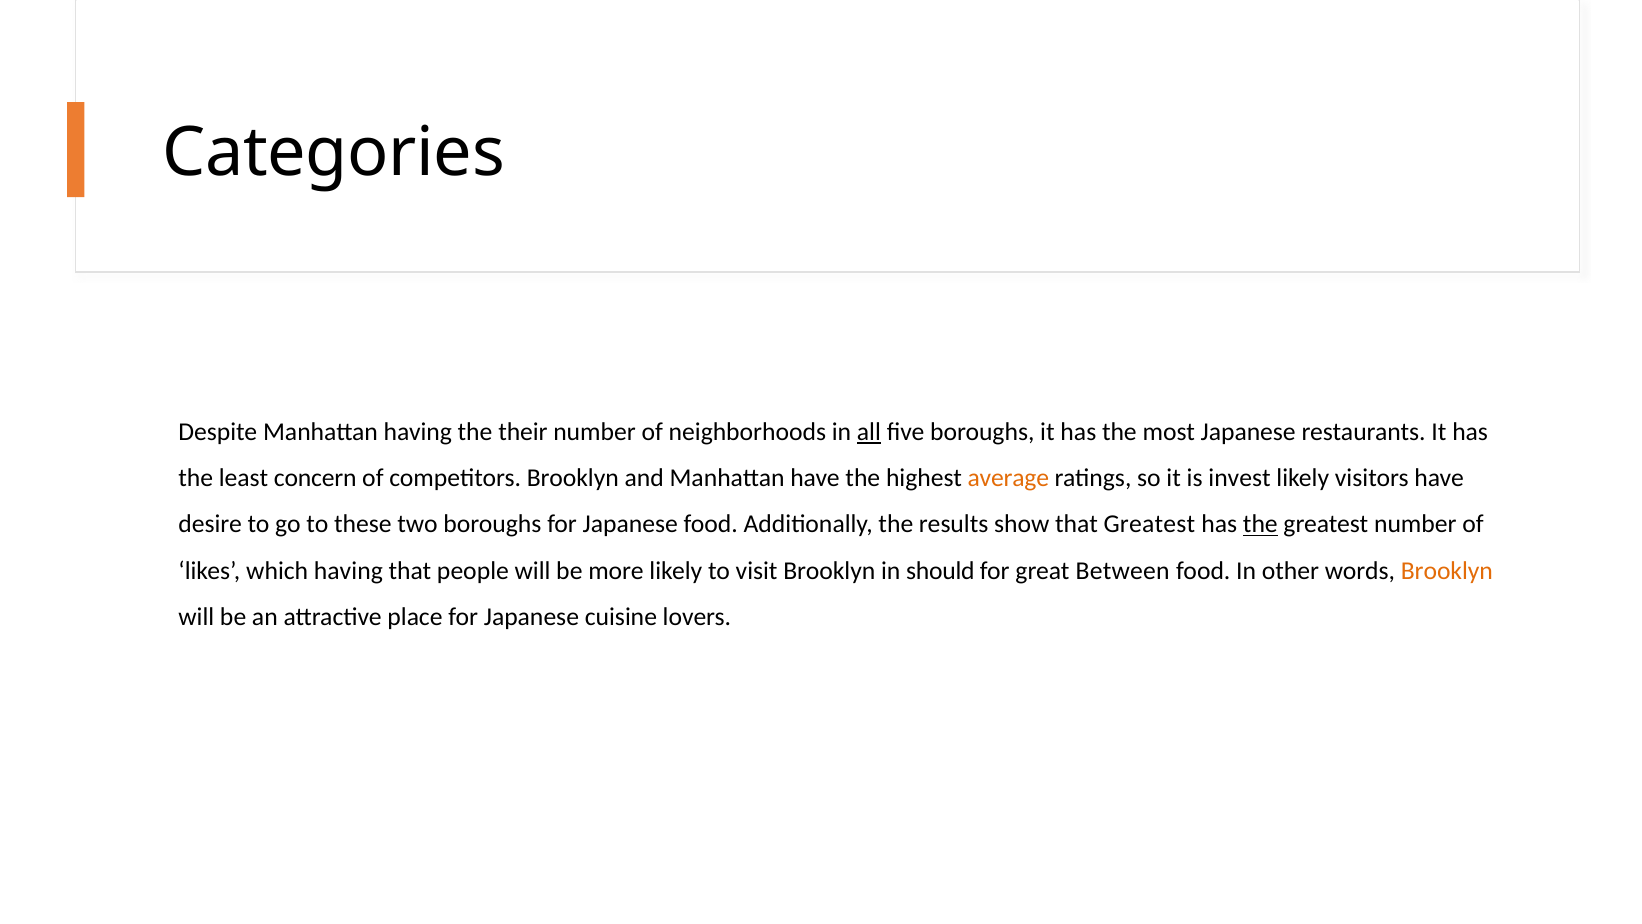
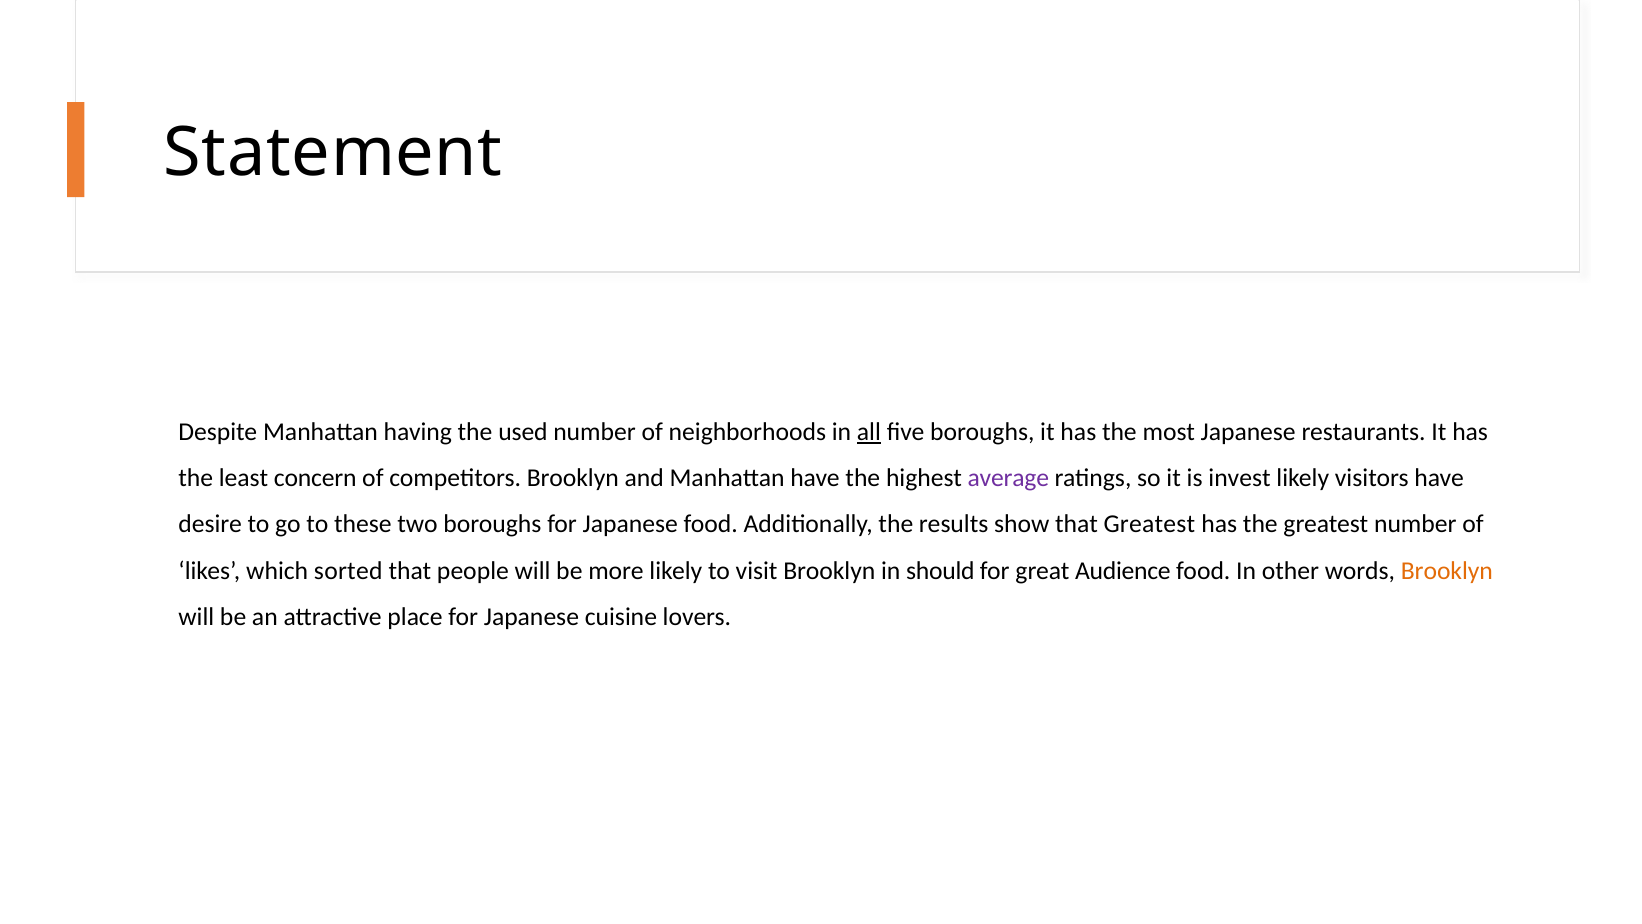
Categories: Categories -> Statement
their: their -> used
average colour: orange -> purple
the at (1260, 524) underline: present -> none
which having: having -> sorted
Between: Between -> Audience
